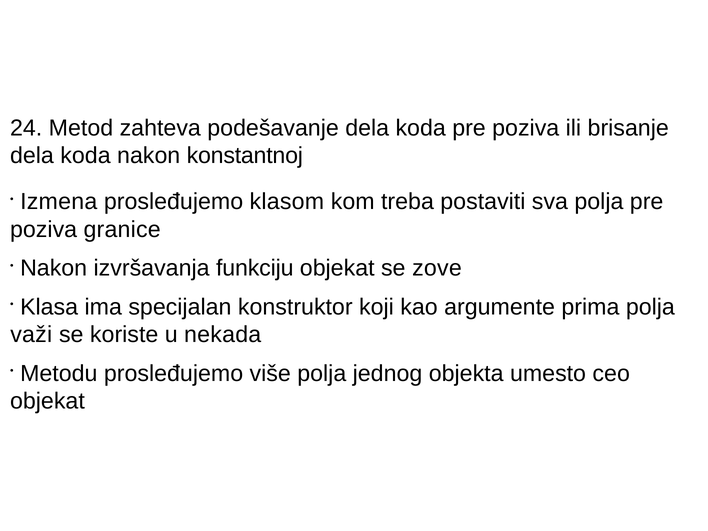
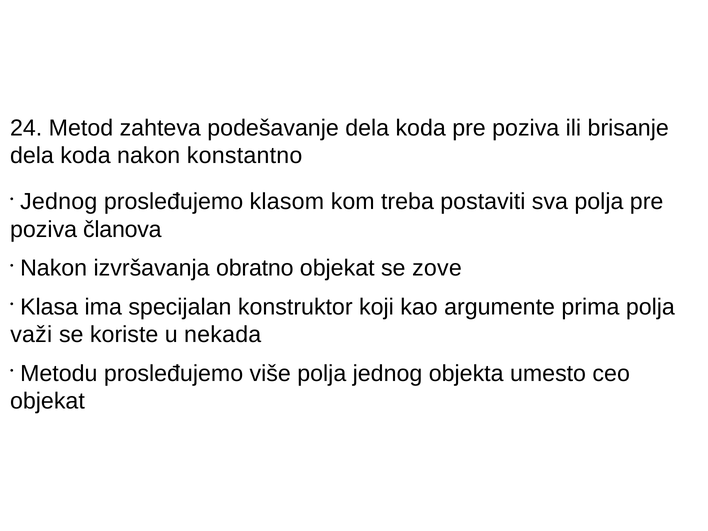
konstantnoj: konstantnoj -> konstantno
Izmena at (59, 202): Izmena -> Jednog
granice: granice -> članova
funkciju: funkciju -> obratno
